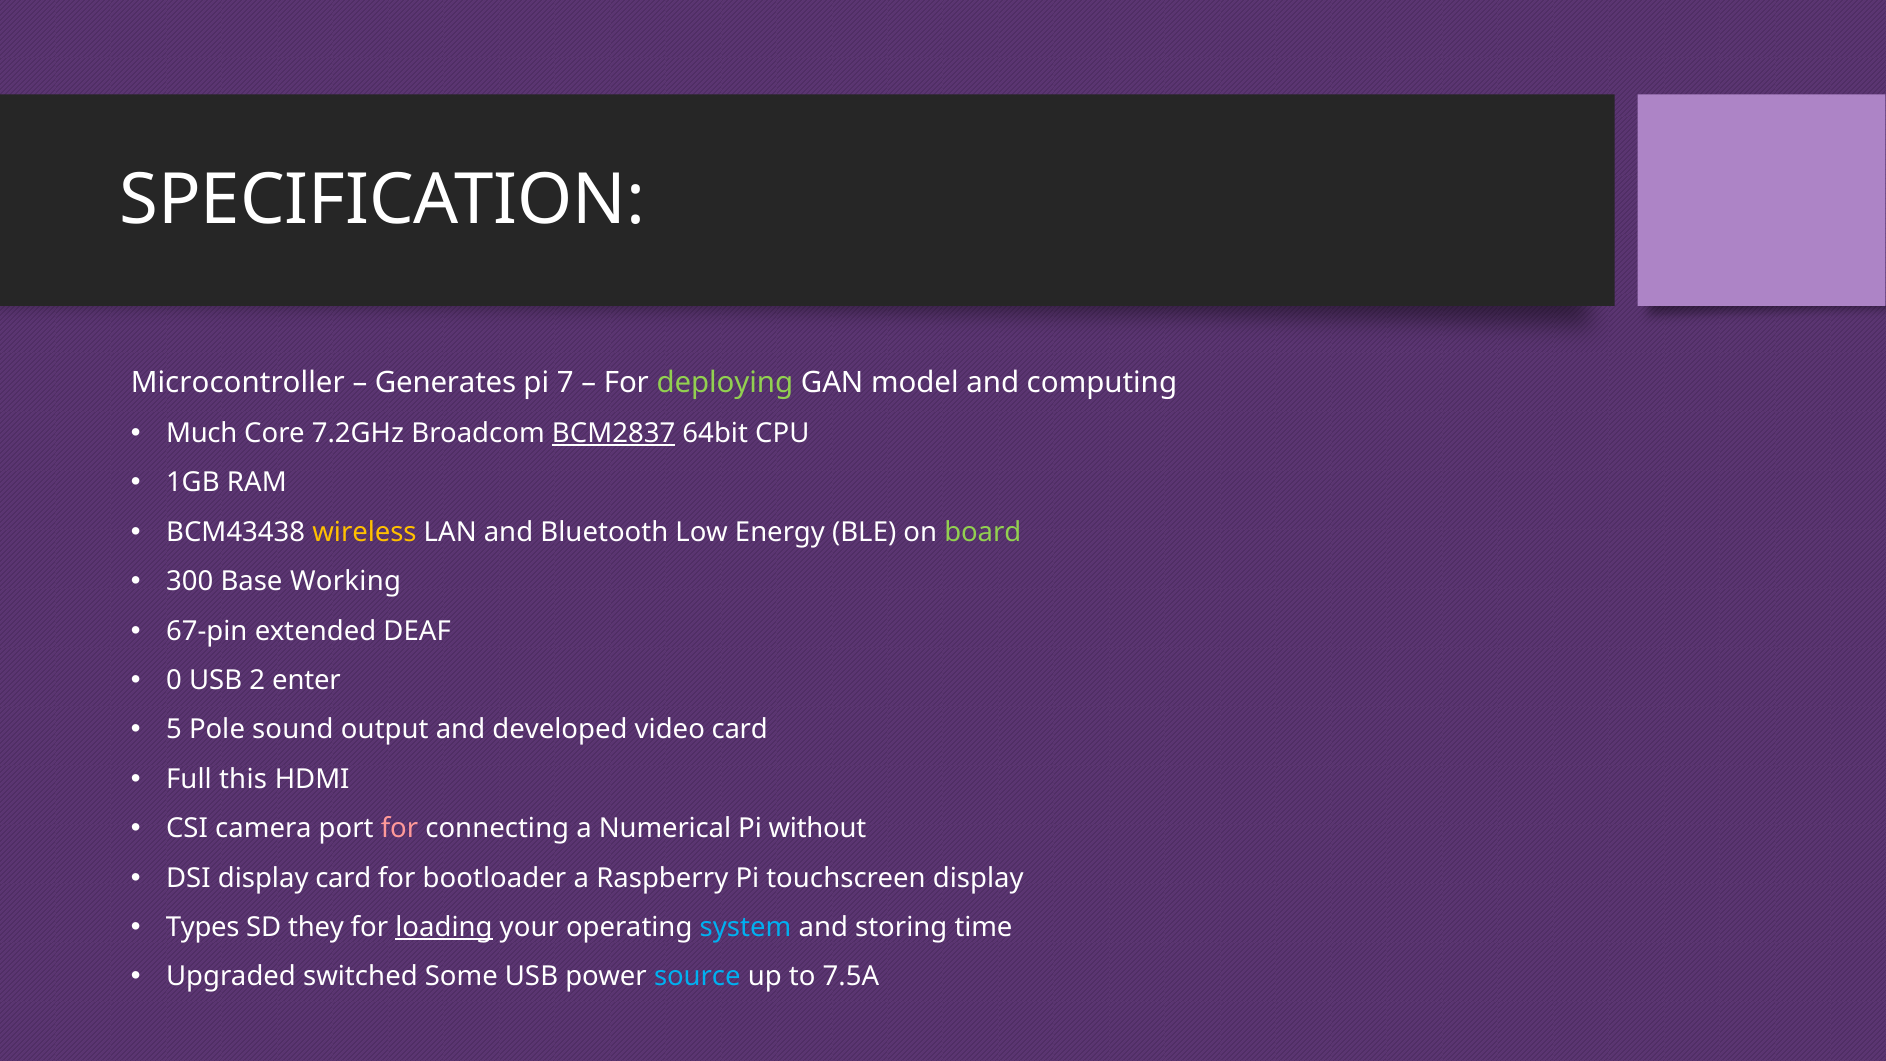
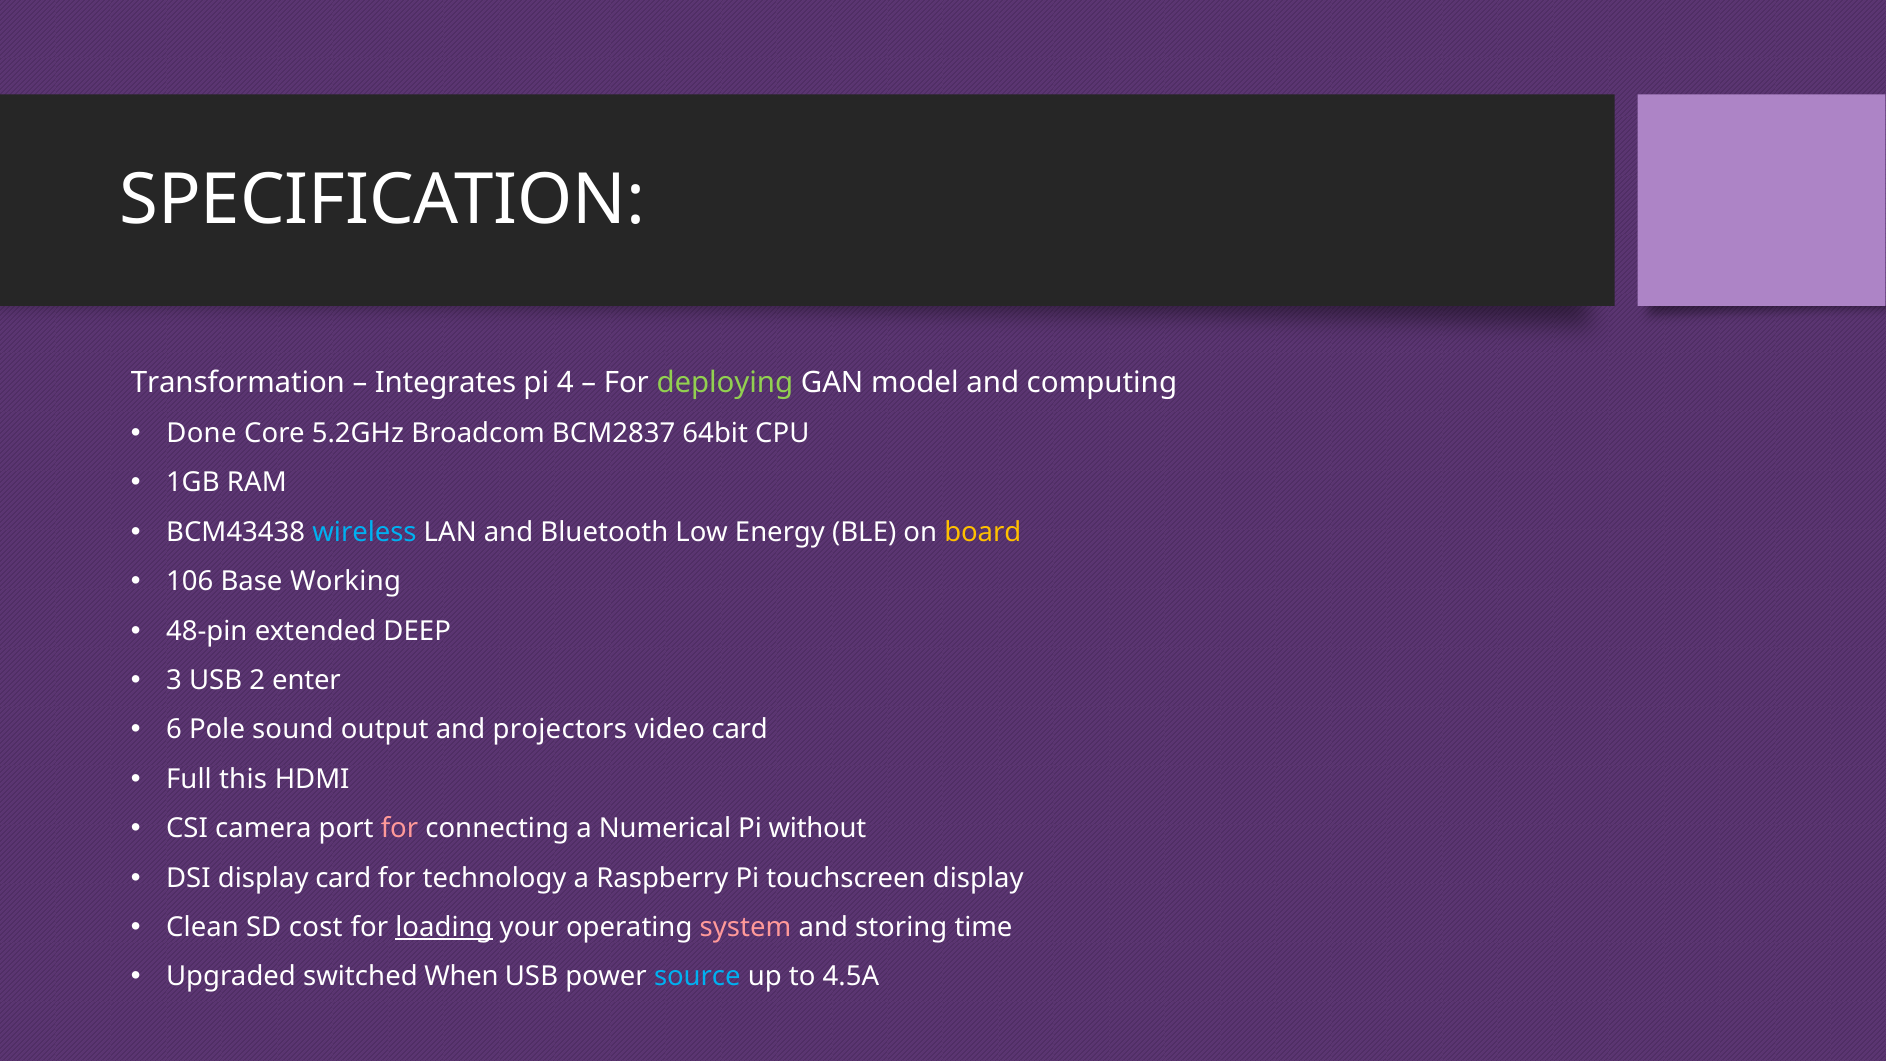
Microcontroller: Microcontroller -> Transformation
Generates: Generates -> Integrates
7: 7 -> 4
Much: Much -> Done
7.2GHz: 7.2GHz -> 5.2GHz
BCM2837 underline: present -> none
wireless colour: yellow -> light blue
board colour: light green -> yellow
300: 300 -> 106
67-pin: 67-pin -> 48-pin
DEAF: DEAF -> DEEP
0: 0 -> 3
5: 5 -> 6
developed: developed -> projectors
bootloader: bootloader -> technology
Types: Types -> Clean
they: they -> cost
system colour: light blue -> pink
Some: Some -> When
7.5A: 7.5A -> 4.5A
